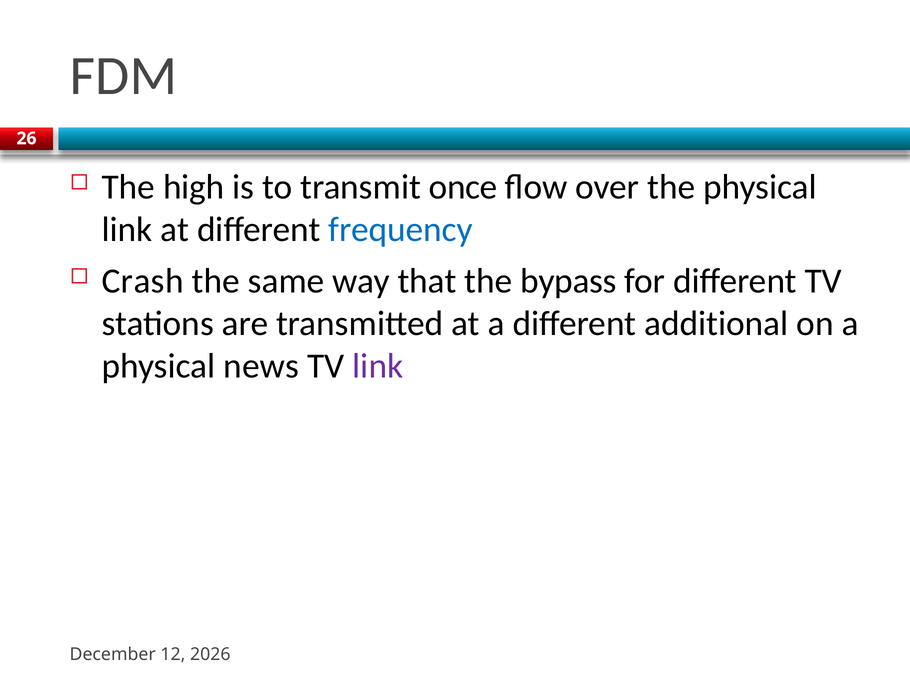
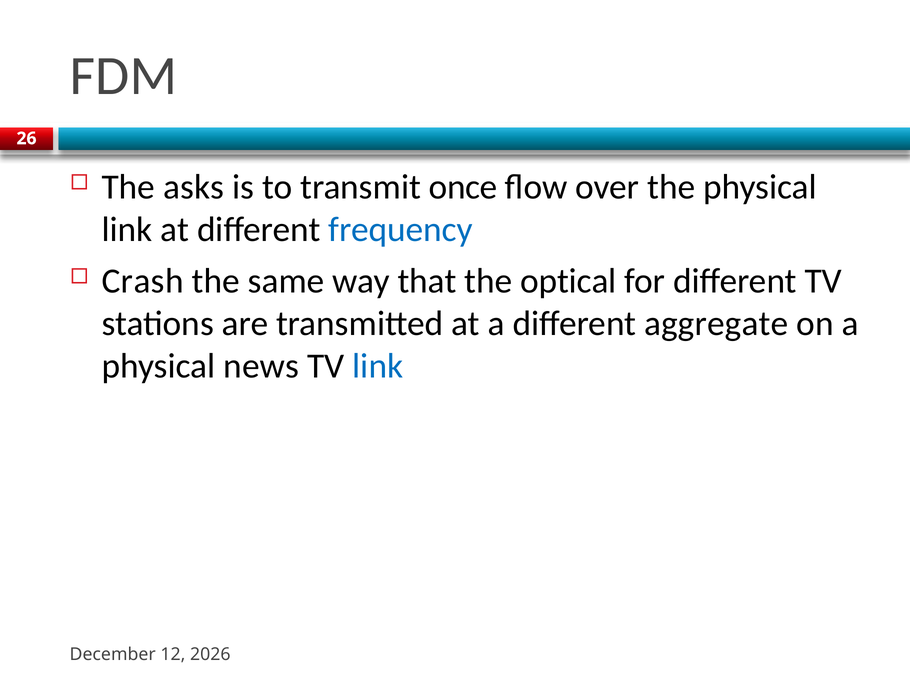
high: high -> asks
bypass: bypass -> optical
additional: additional -> aggregate
link at (378, 366) colour: purple -> blue
